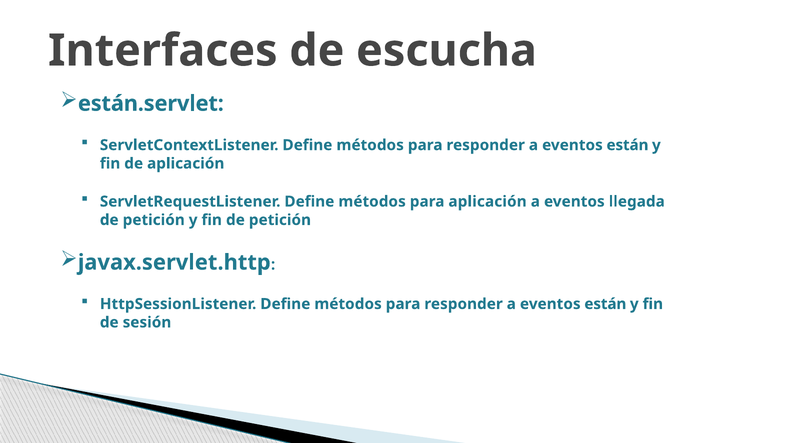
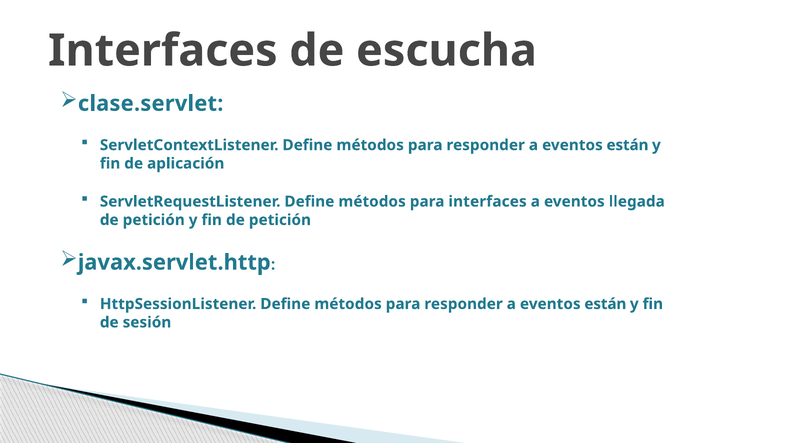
están.servlet: están.servlet -> clase.servlet
para aplicación: aplicación -> interfaces
